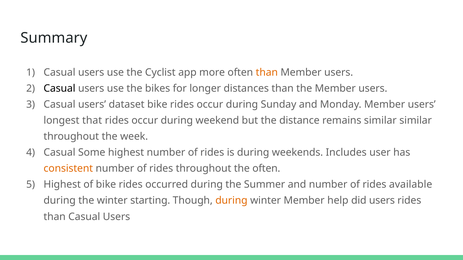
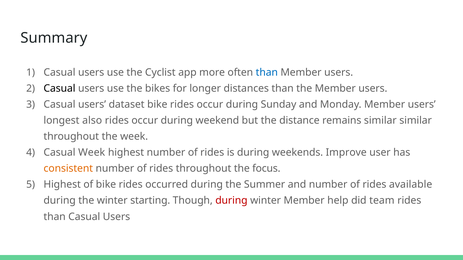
than at (267, 73) colour: orange -> blue
that: that -> also
Casual Some: Some -> Week
Includes: Includes -> Improve
the often: often -> focus
during at (231, 201) colour: orange -> red
did users: users -> team
